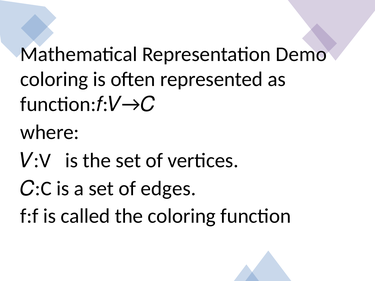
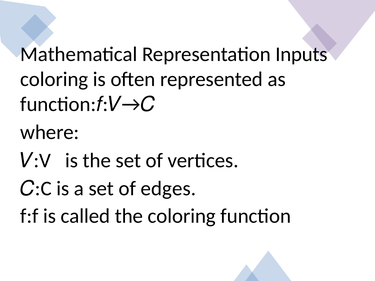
Demo: Demo -> Inputs
